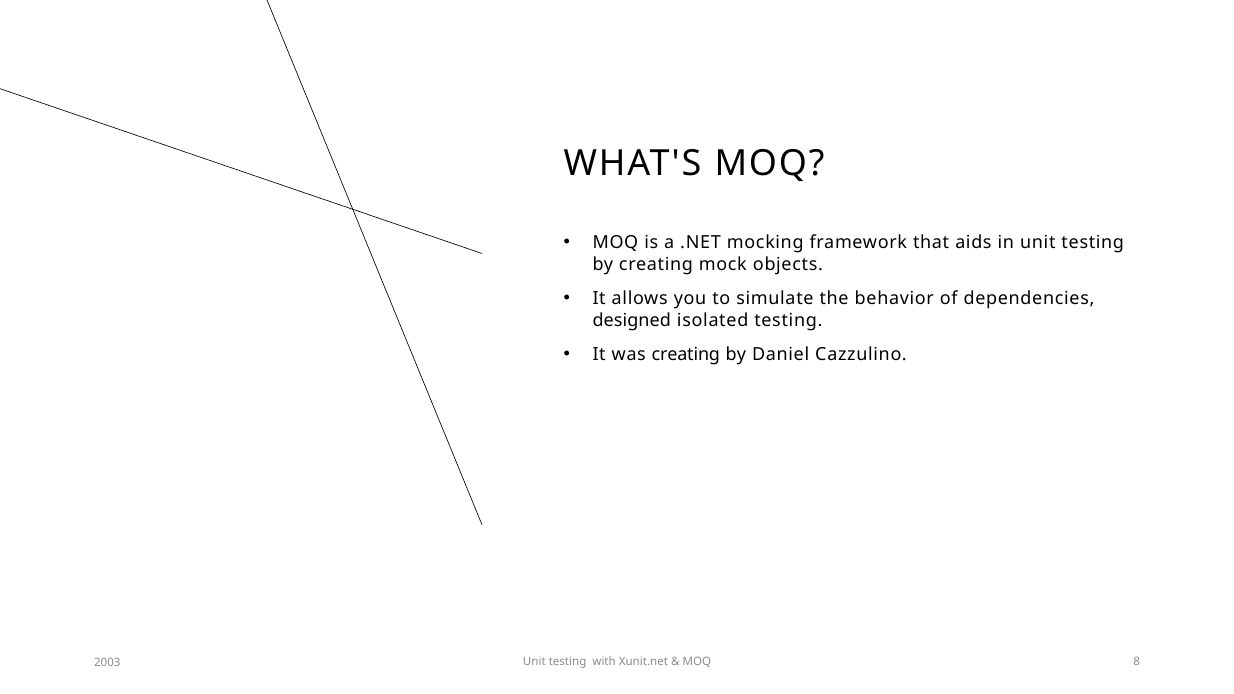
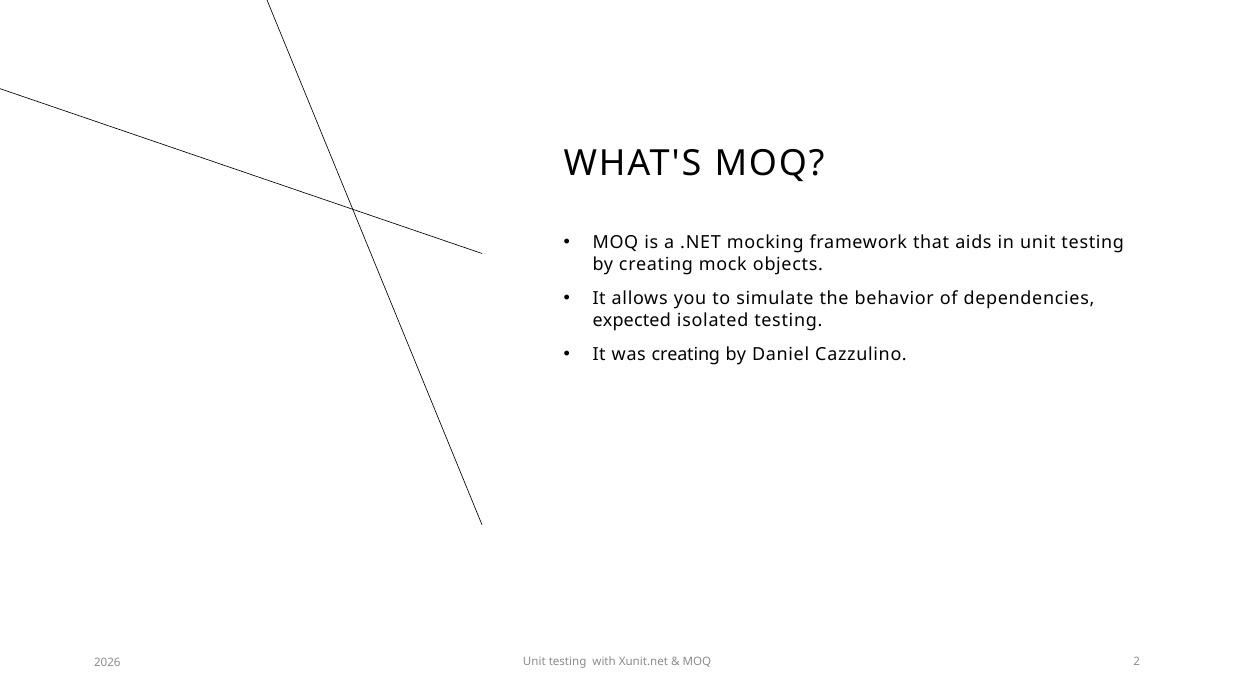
designed: designed -> expected
8: 8 -> 2
2003: 2003 -> 2026
